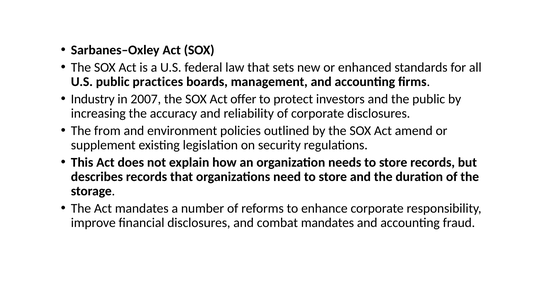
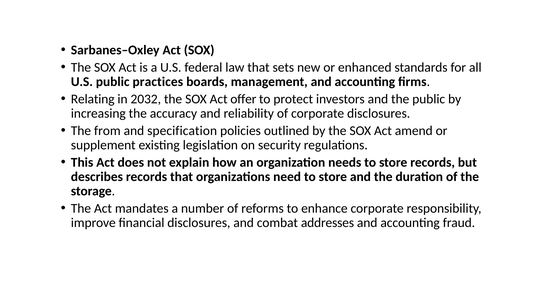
Industry: Industry -> Relating
2007: 2007 -> 2032
environment: environment -> specification
combat mandates: mandates -> addresses
